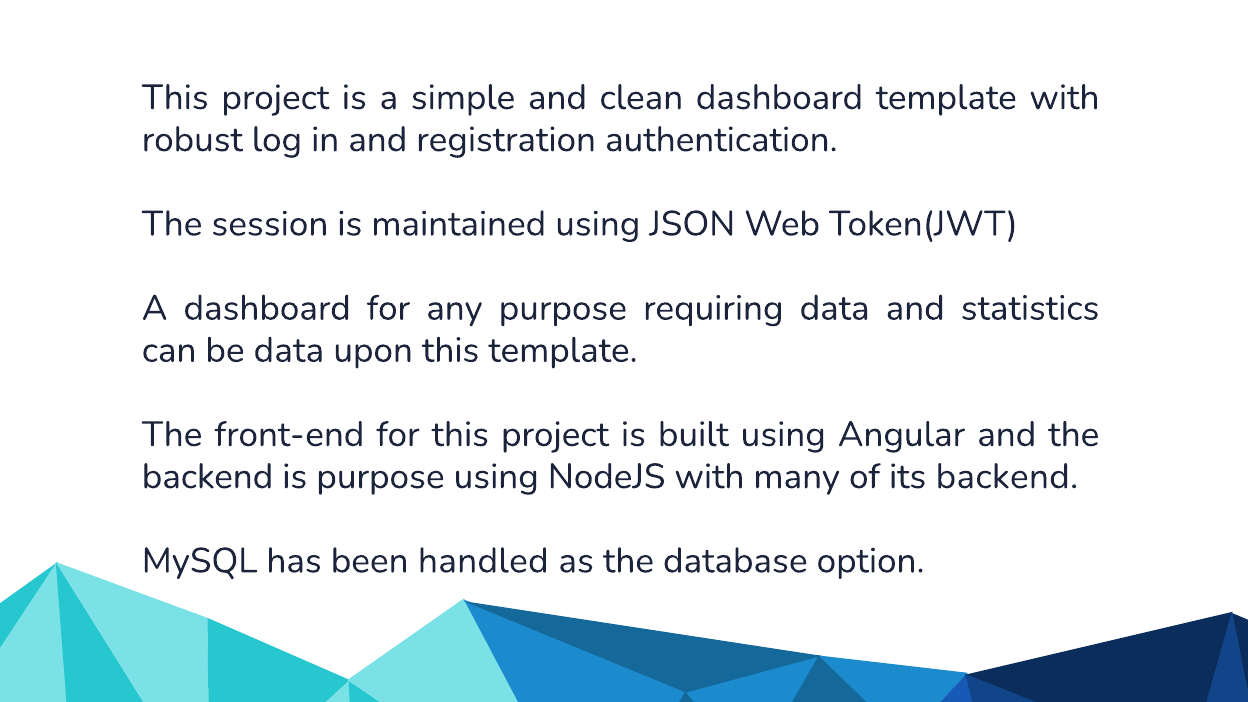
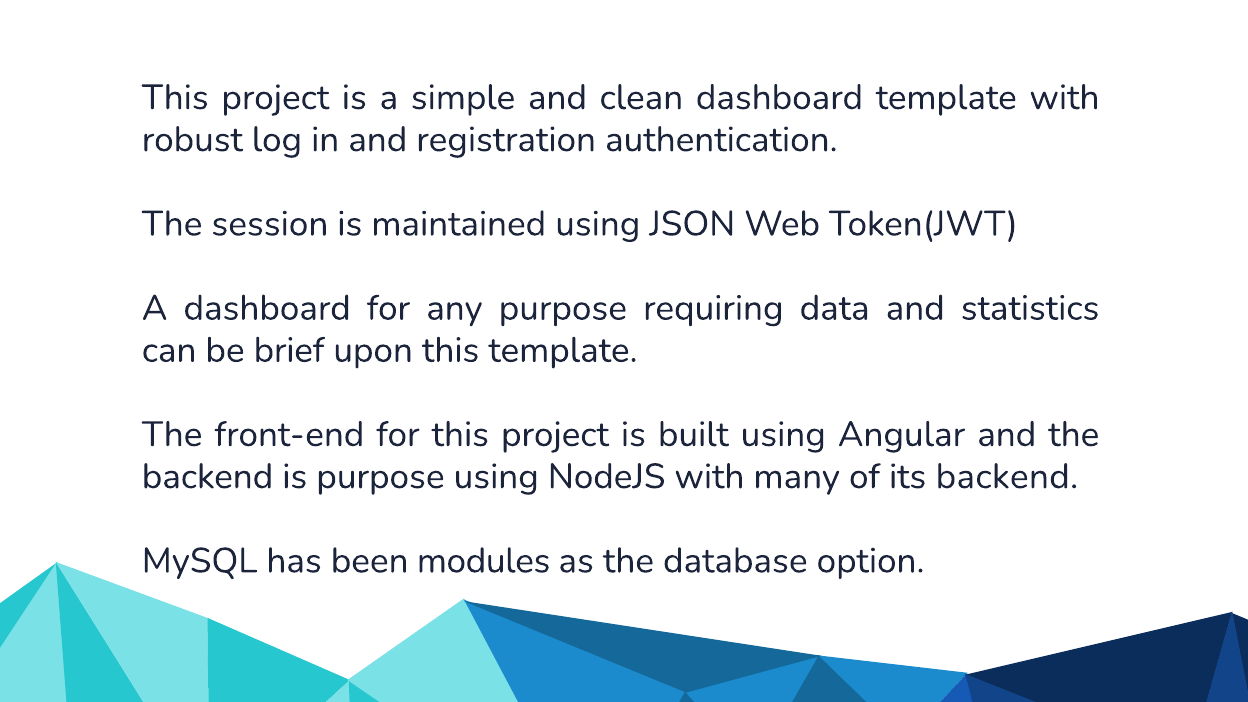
be data: data -> brief
handled: handled -> modules
